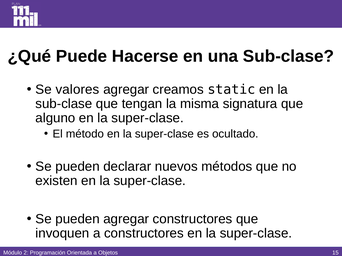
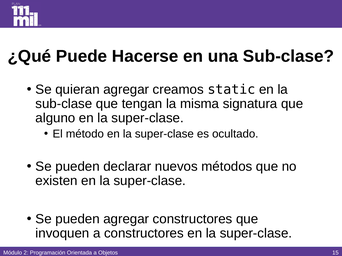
valores: valores -> quieran
